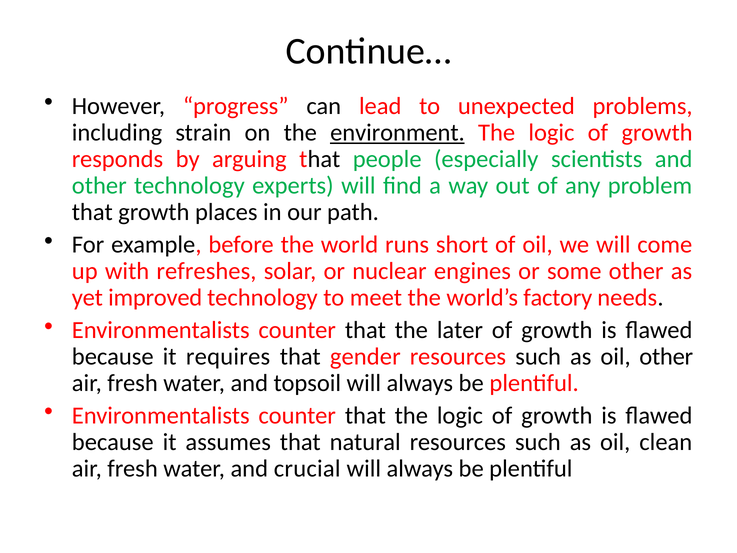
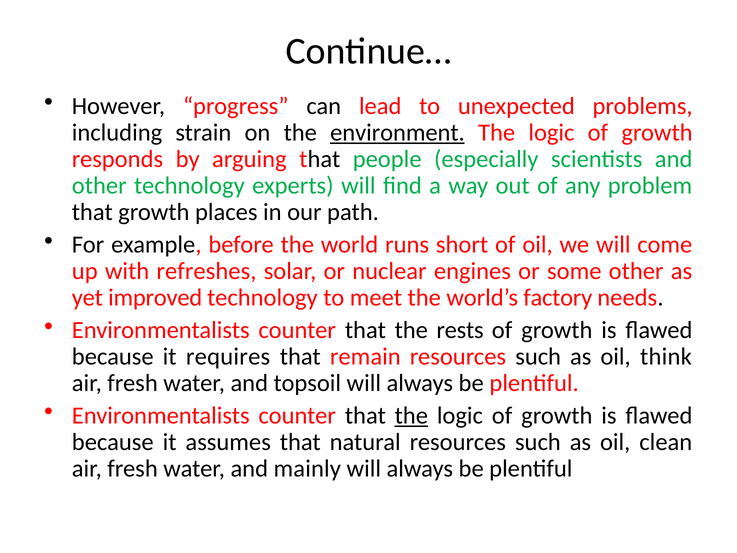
later: later -> rests
gender: gender -> remain
oil other: other -> think
the at (411, 416) underline: none -> present
crucial: crucial -> mainly
